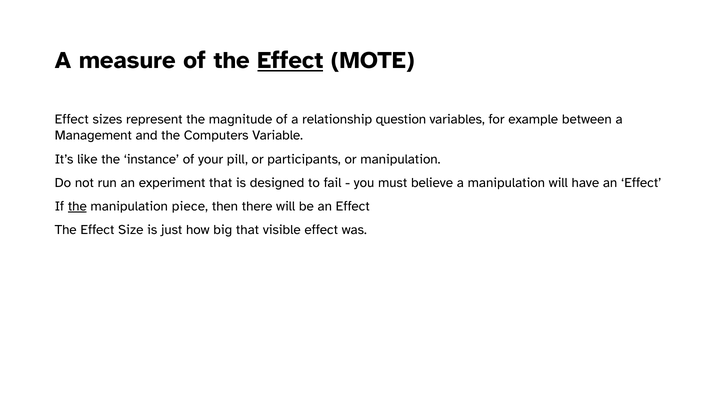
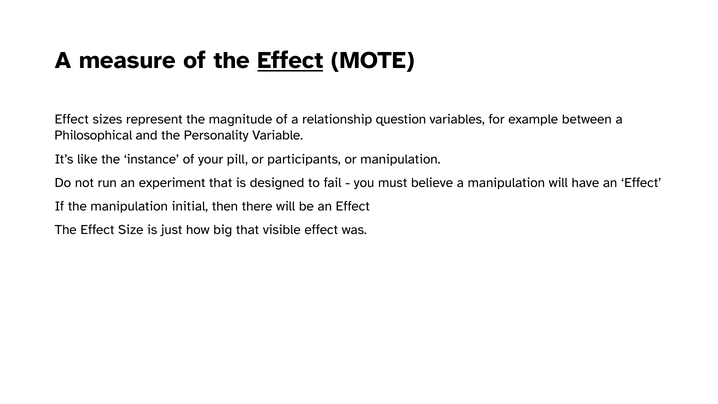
Management: Management -> Philosophical
Computers: Computers -> Personality
the at (77, 206) underline: present -> none
piece: piece -> initial
